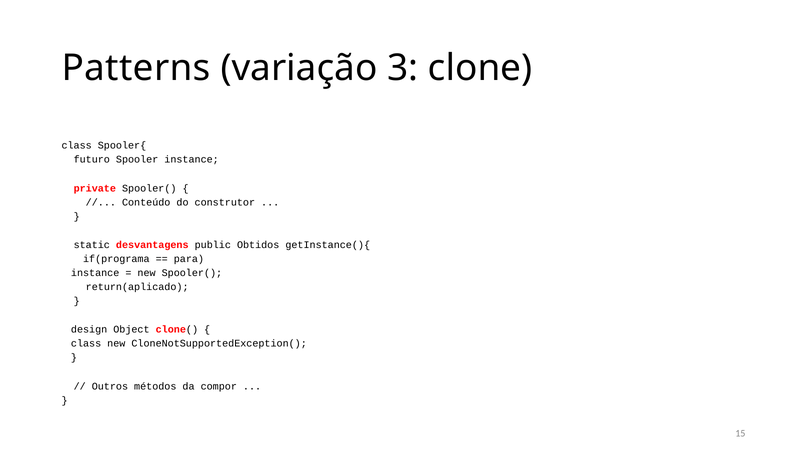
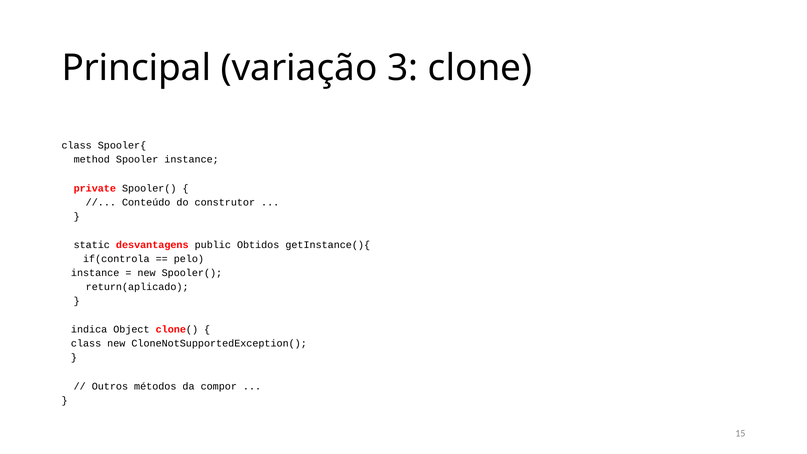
Patterns: Patterns -> Principal
futuro: futuro -> method
if(programa: if(programa -> if(controla
para: para -> pelo
design: design -> indica
